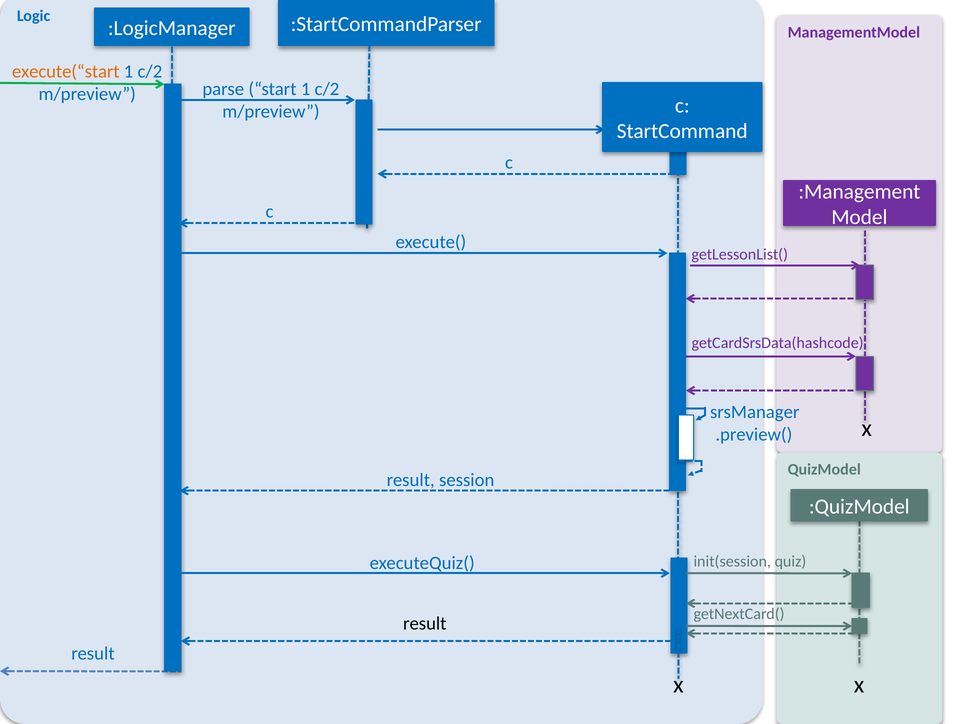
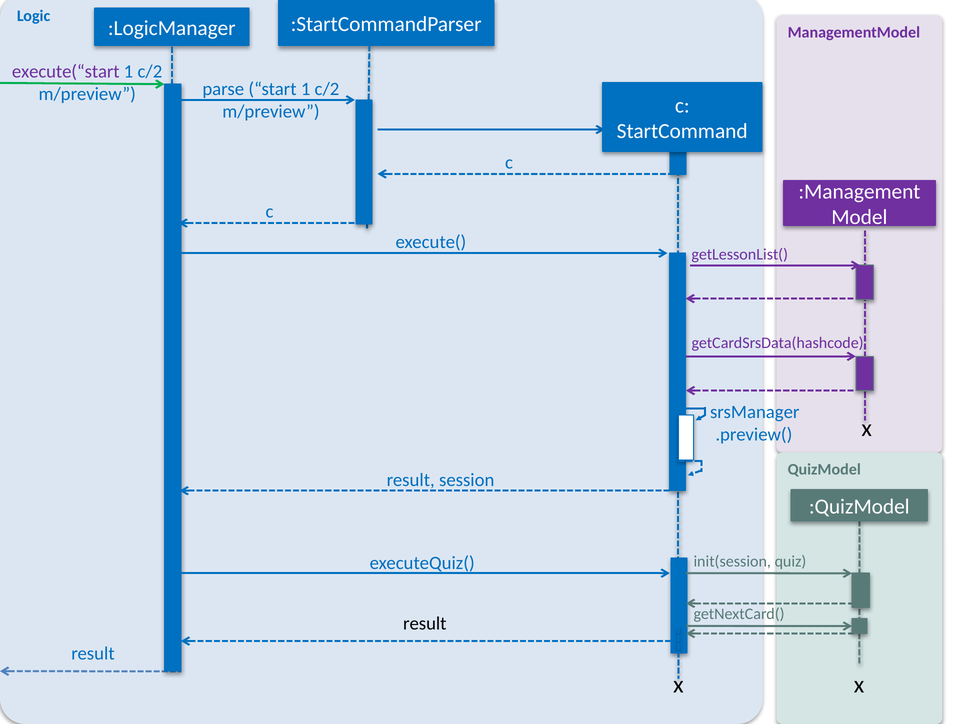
execute(“start colour: orange -> purple
